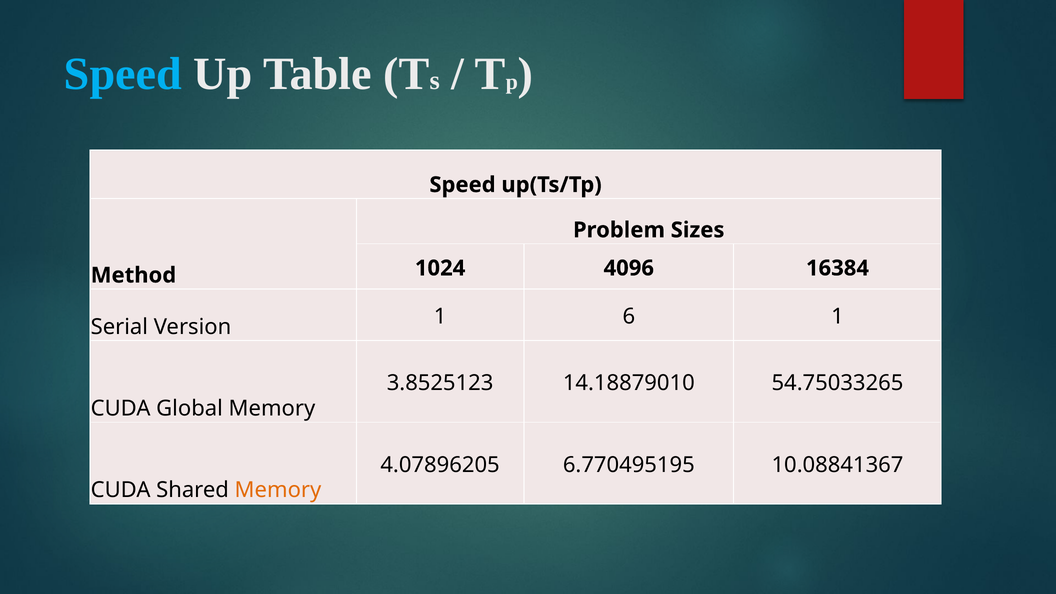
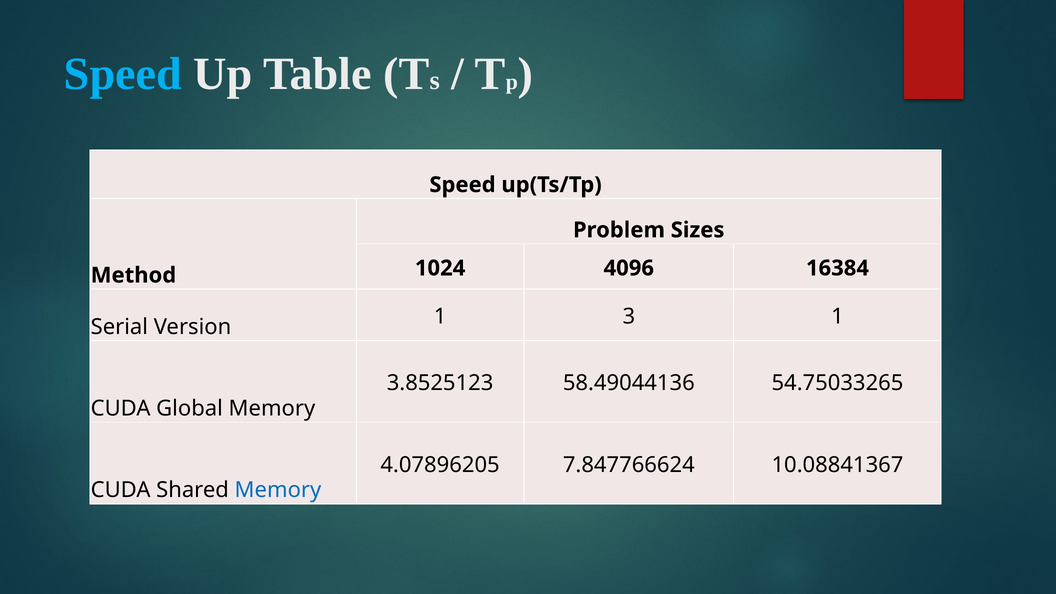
6: 6 -> 3
14.18879010: 14.18879010 -> 58.49044136
6.770495195: 6.770495195 -> 7.847766624
Memory at (278, 490) colour: orange -> blue
